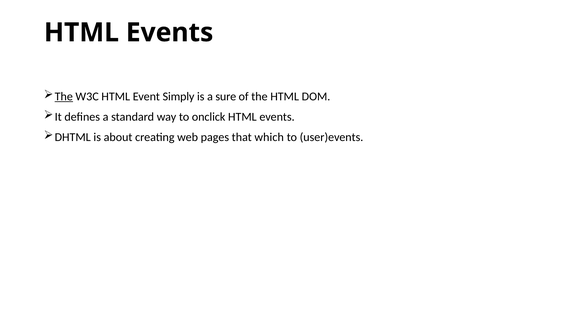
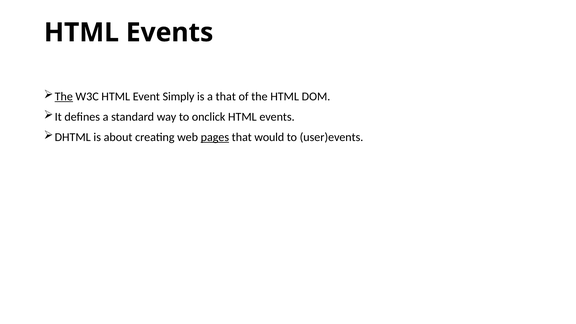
a sure: sure -> that
pages underline: none -> present
which: which -> would
